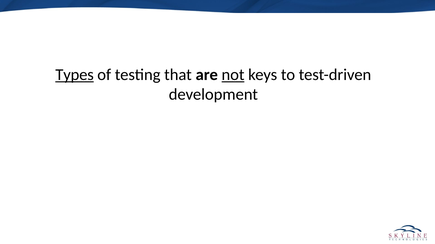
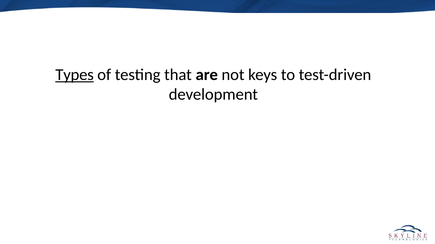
not underline: present -> none
